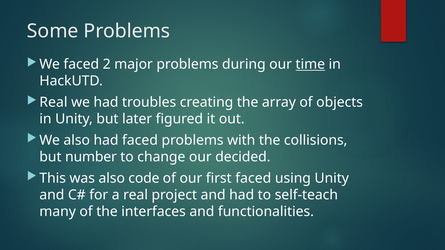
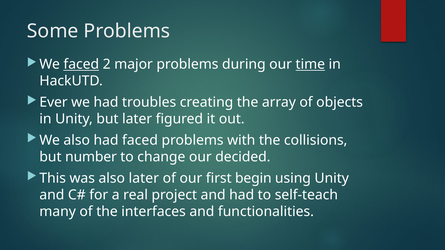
faced at (81, 64) underline: none -> present
Real at (53, 102): Real -> Ever
also code: code -> later
first faced: faced -> begin
